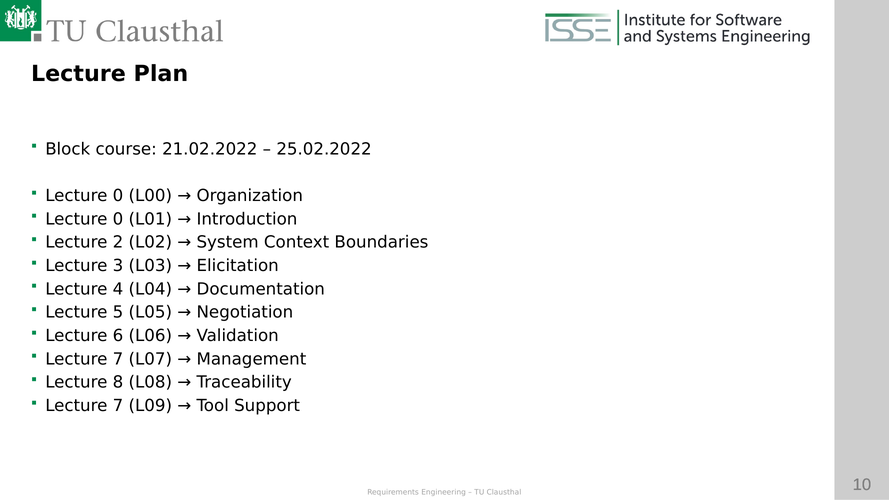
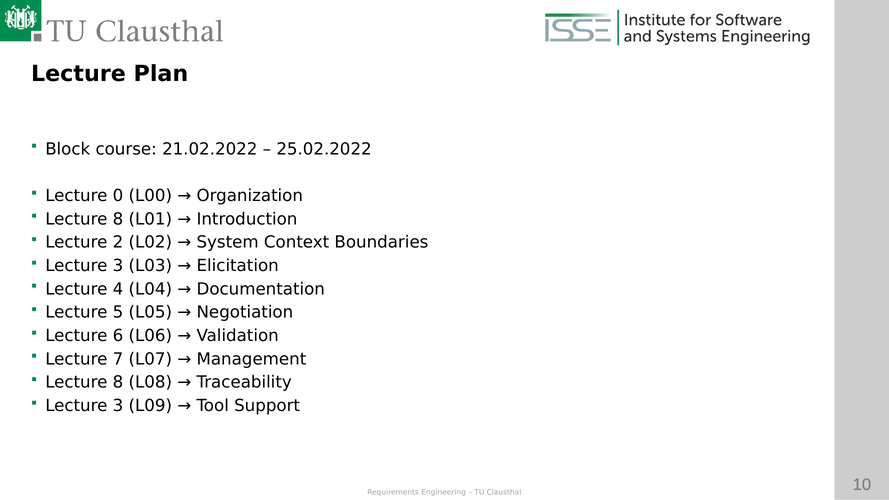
0 at (118, 219): 0 -> 8
7 at (118, 406): 7 -> 3
